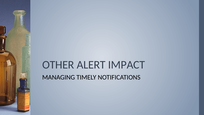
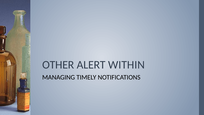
IMPACT: IMPACT -> WITHIN
